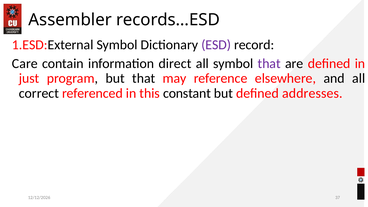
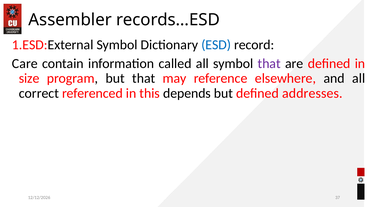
ESD colour: purple -> blue
direct: direct -> called
just: just -> size
constant: constant -> depends
